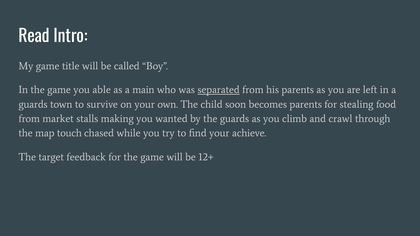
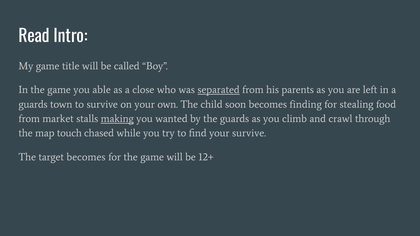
main: main -> close
becomes parents: parents -> finding
making underline: none -> present
your achieve: achieve -> survive
target feedback: feedback -> becomes
